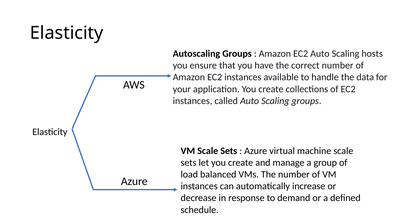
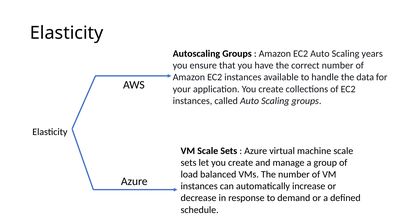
hosts: hosts -> years
